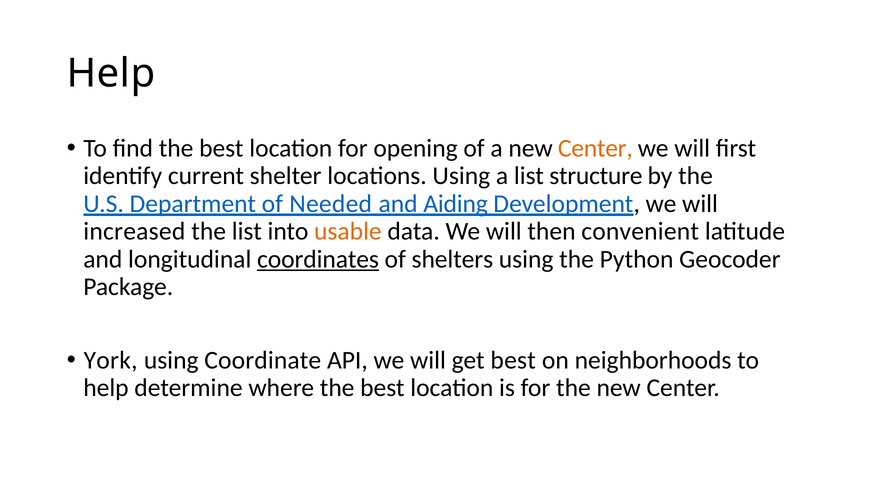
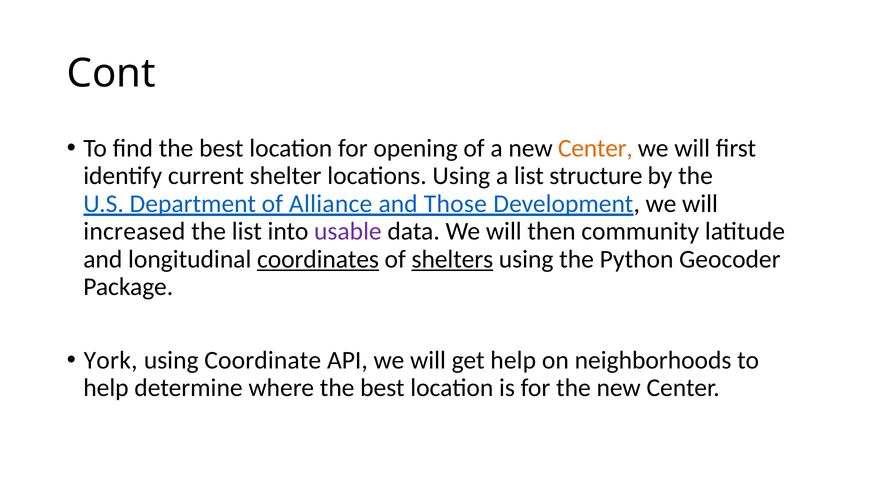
Help at (111, 74): Help -> Cont
Needed: Needed -> Alliance
Aiding: Aiding -> Those
usable colour: orange -> purple
convenient: convenient -> community
shelters underline: none -> present
get best: best -> help
